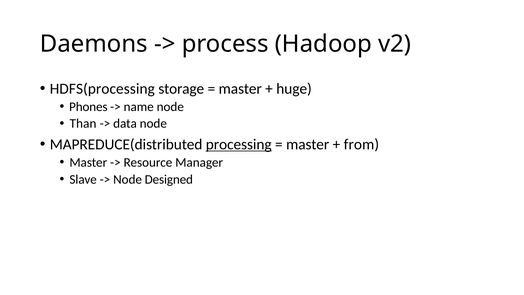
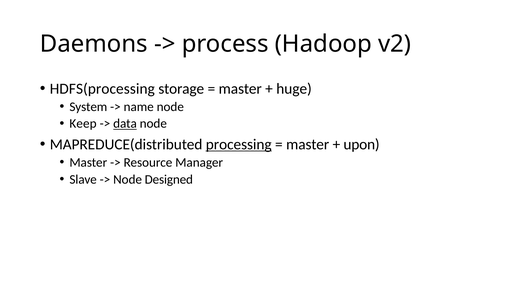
Phones: Phones -> System
Than: Than -> Keep
data underline: none -> present
from: from -> upon
